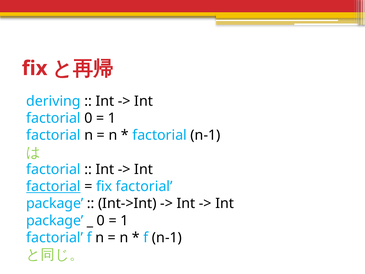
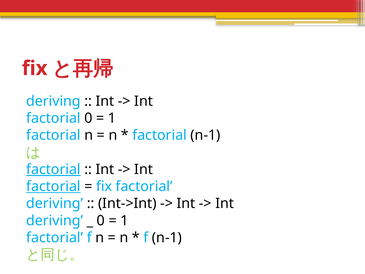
factorial at (53, 169) underline: none -> present
package at (55, 203): package -> deriving
package at (55, 220): package -> deriving
